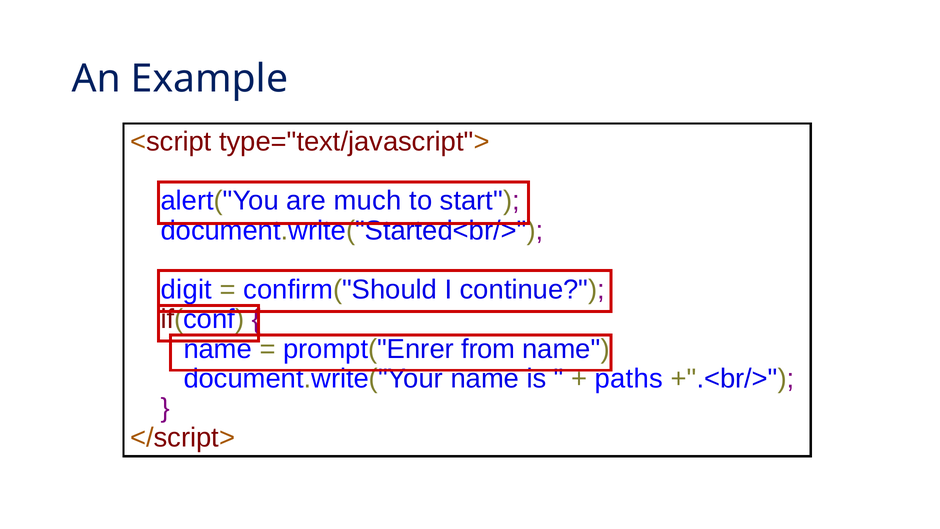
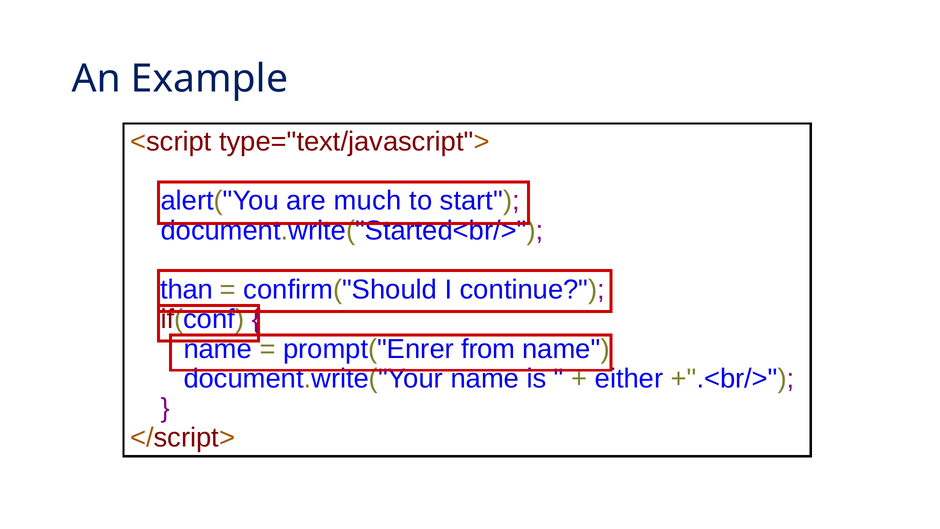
digit: digit -> than
paths: paths -> either
